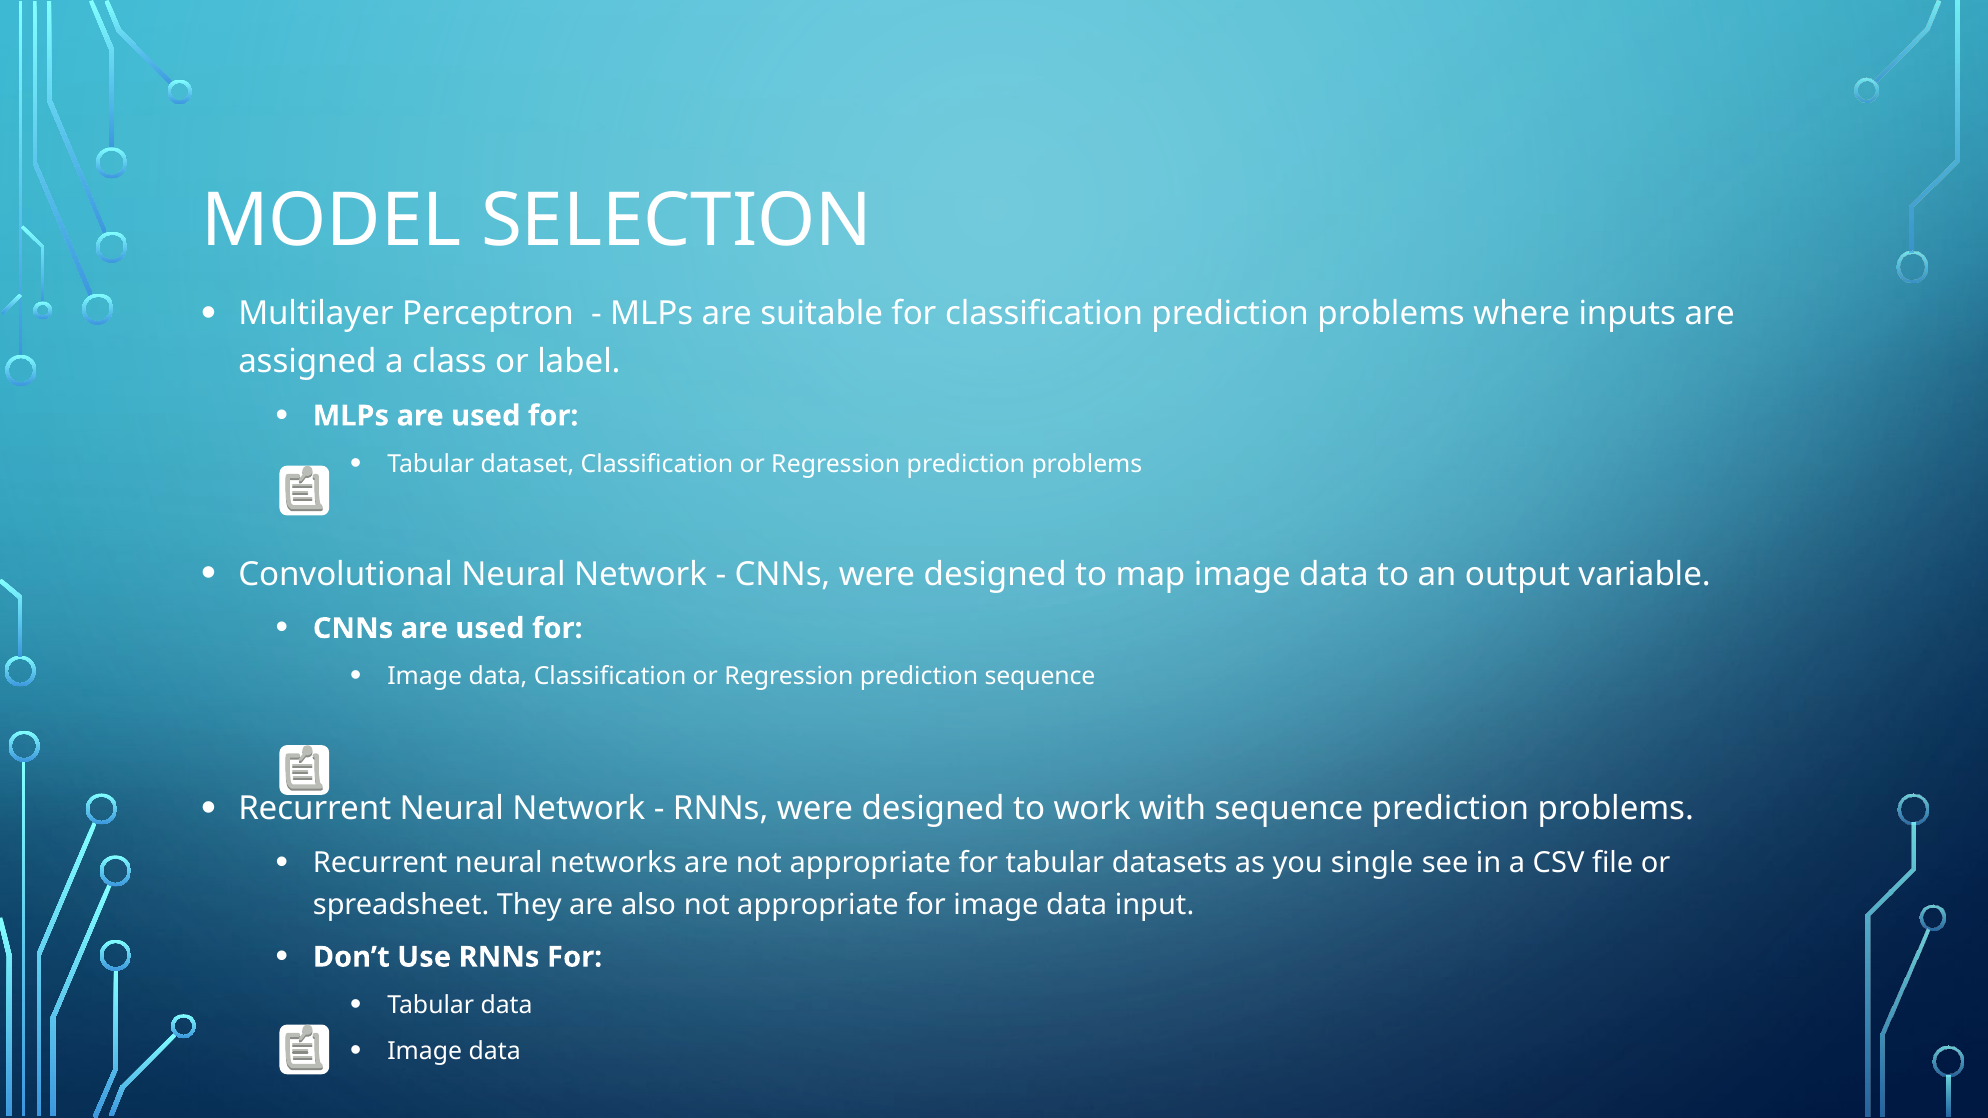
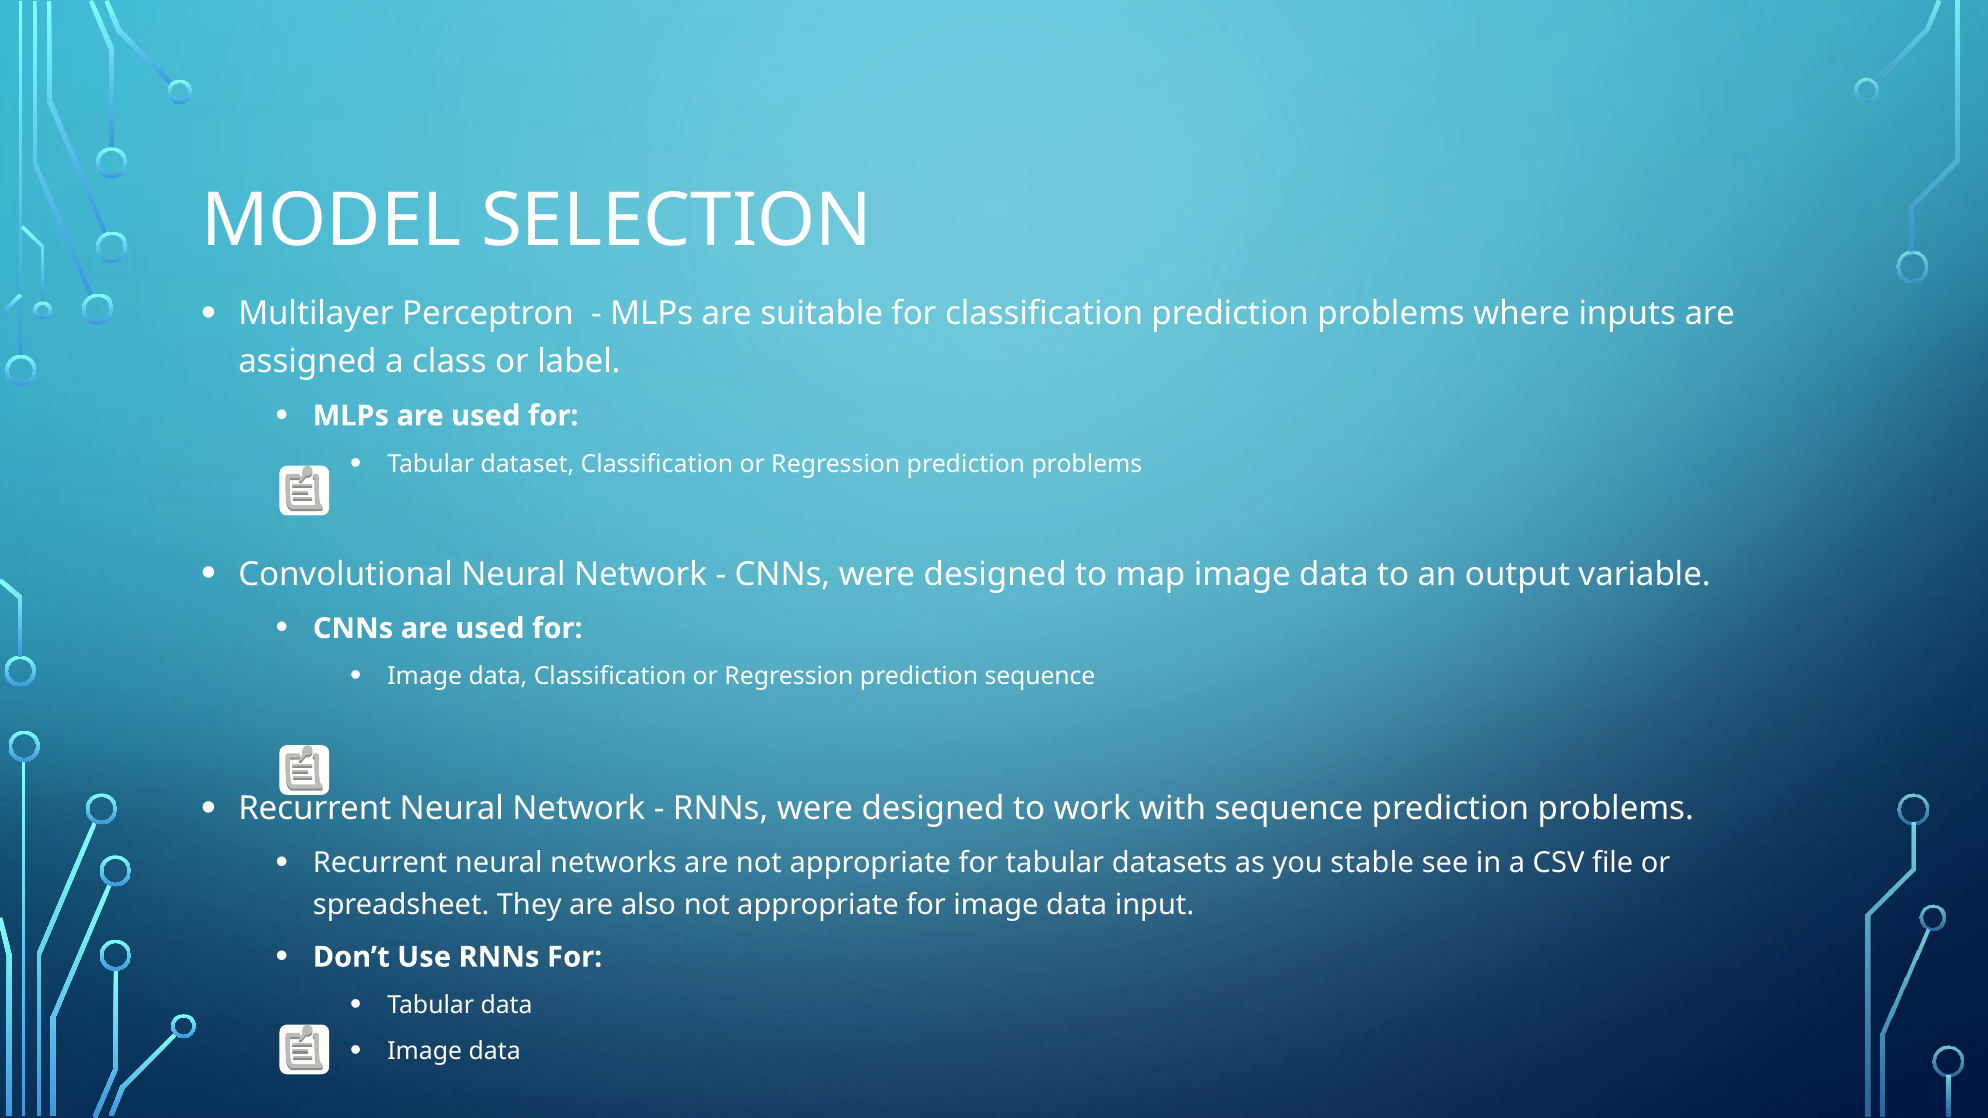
single: single -> stable
